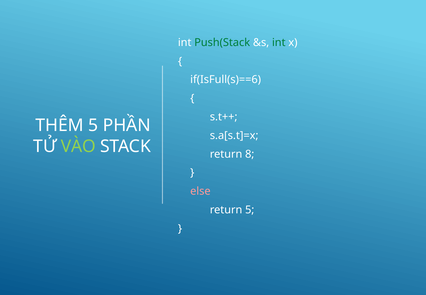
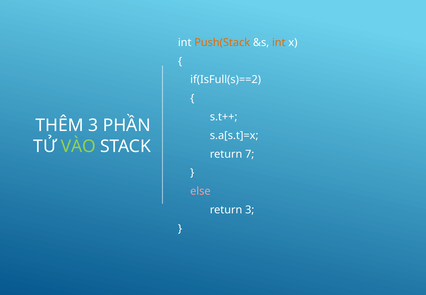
Push(Stack colour: green -> orange
int at (279, 42) colour: green -> orange
if(IsFull(s)==6: if(IsFull(s)==6 -> if(IsFull(s)==2
THÊM 5: 5 -> 3
8: 8 -> 7
return 5: 5 -> 3
